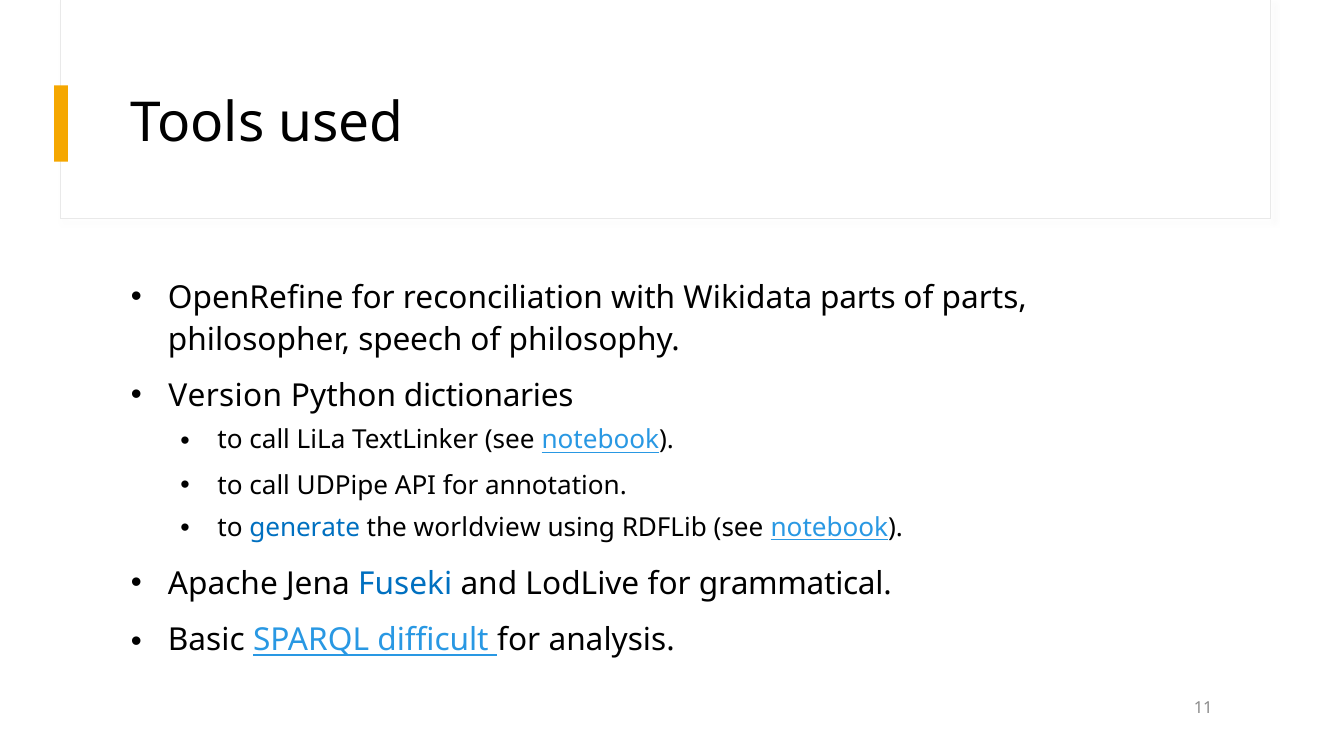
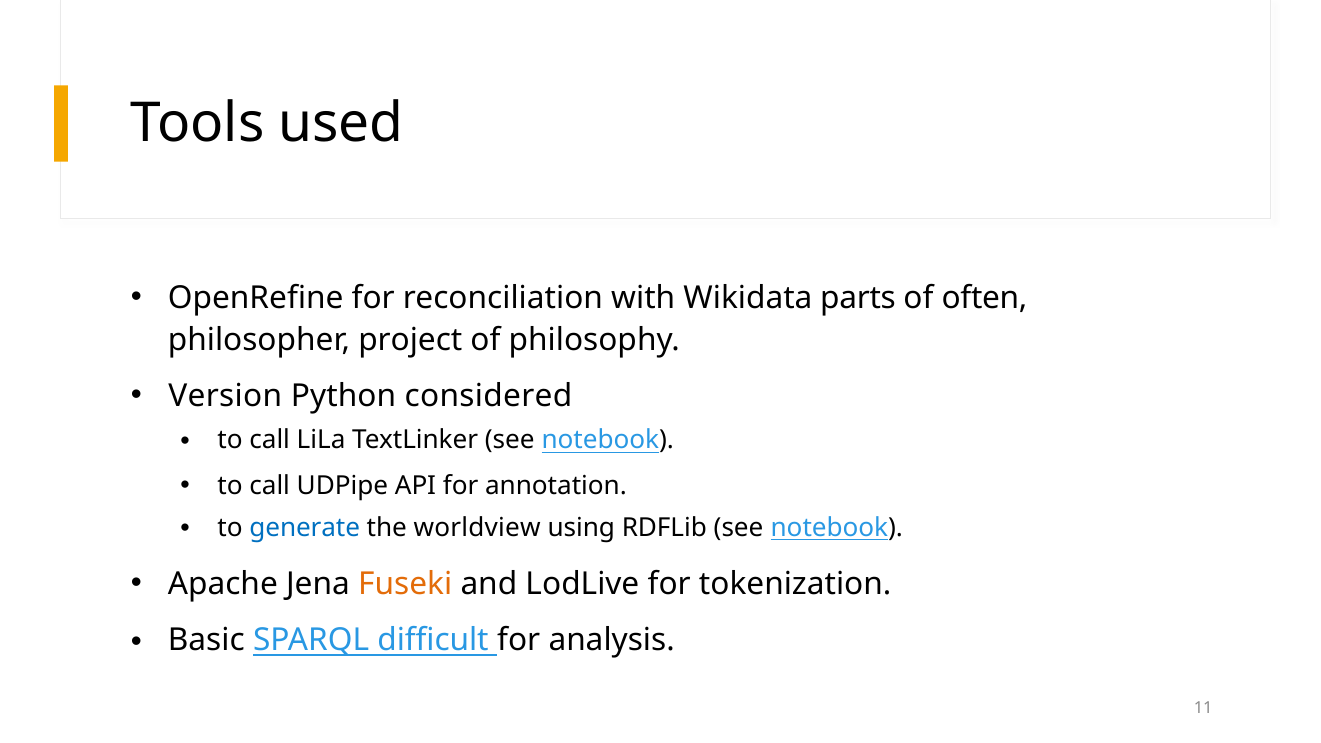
of parts: parts -> often
speech: speech -> project
dictionaries: dictionaries -> considered
Fuseki colour: blue -> orange
grammatical: grammatical -> tokenization
